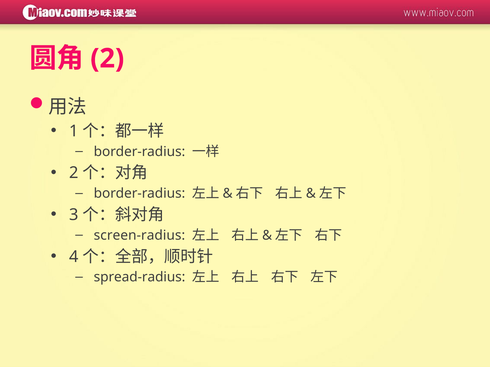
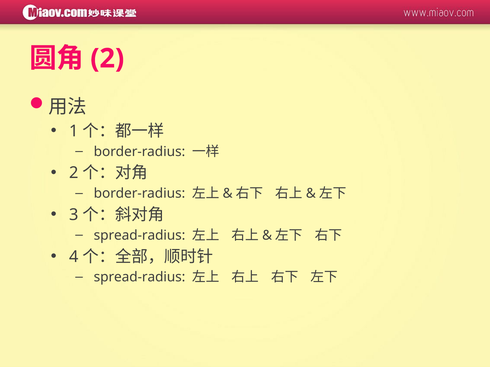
screen-radius at (139, 236): screen-radius -> spread-radius
